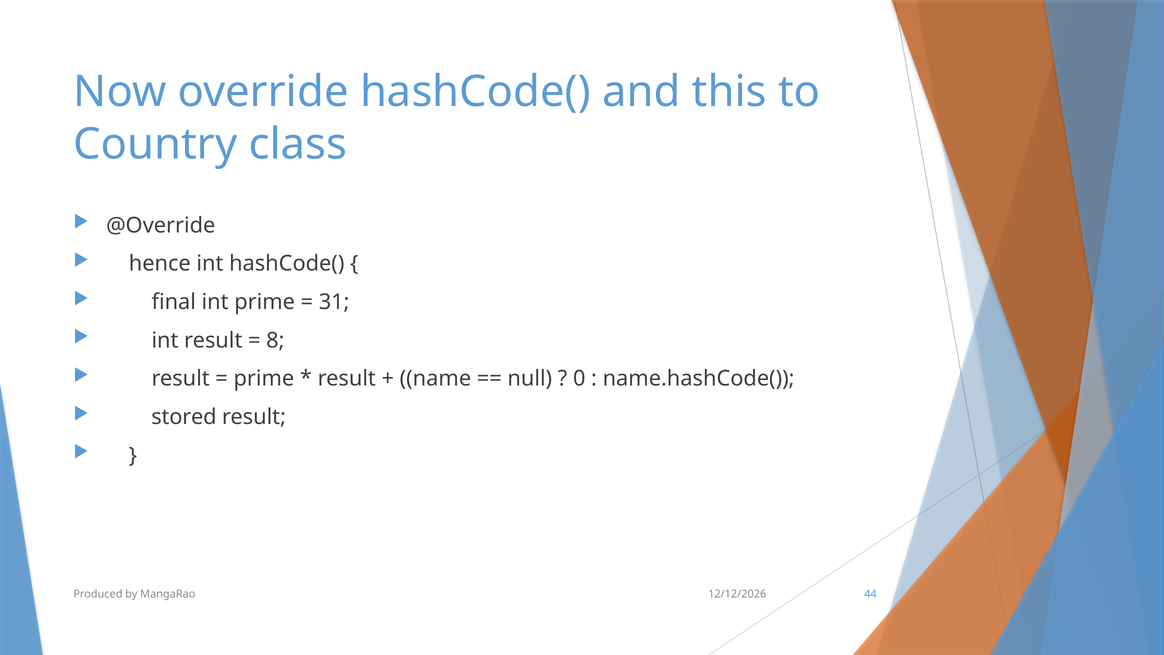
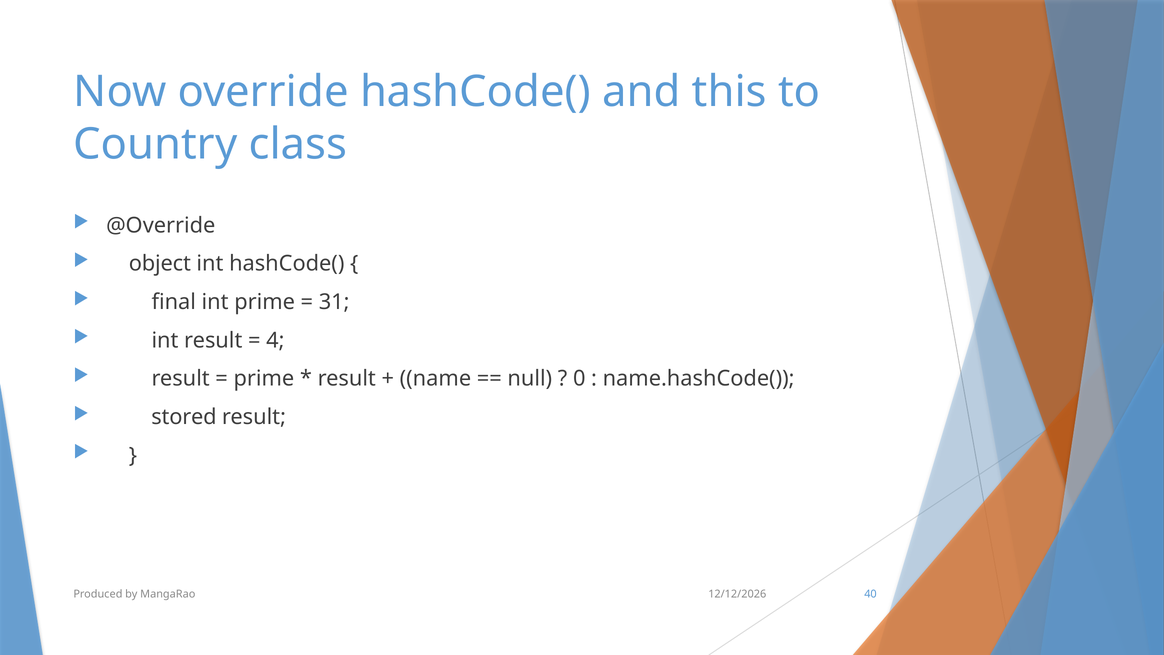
hence: hence -> object
8: 8 -> 4
44: 44 -> 40
